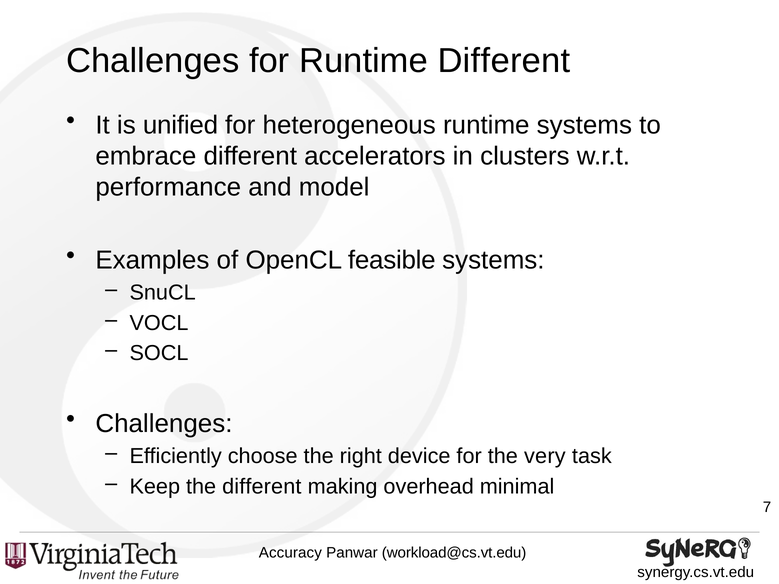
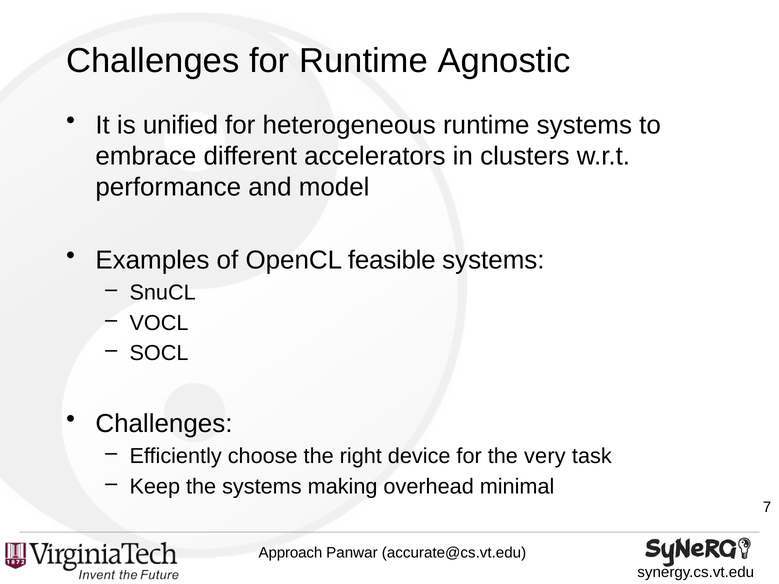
Runtime Different: Different -> Agnostic
the different: different -> systems
Accuracy: Accuracy -> Approach
workload@cs.vt.edu: workload@cs.vt.edu -> accurate@cs.vt.edu
